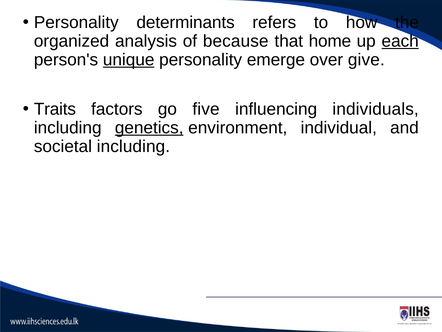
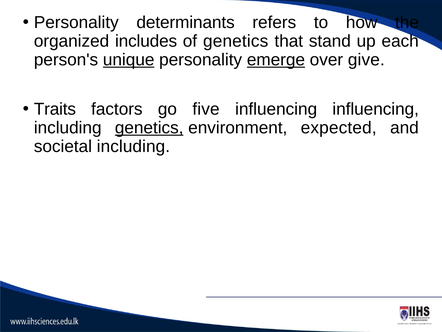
analysis: analysis -> includes
of because: because -> genetics
home: home -> stand
each underline: present -> none
emerge underline: none -> present
influencing individuals: individuals -> influencing
individual: individual -> expected
